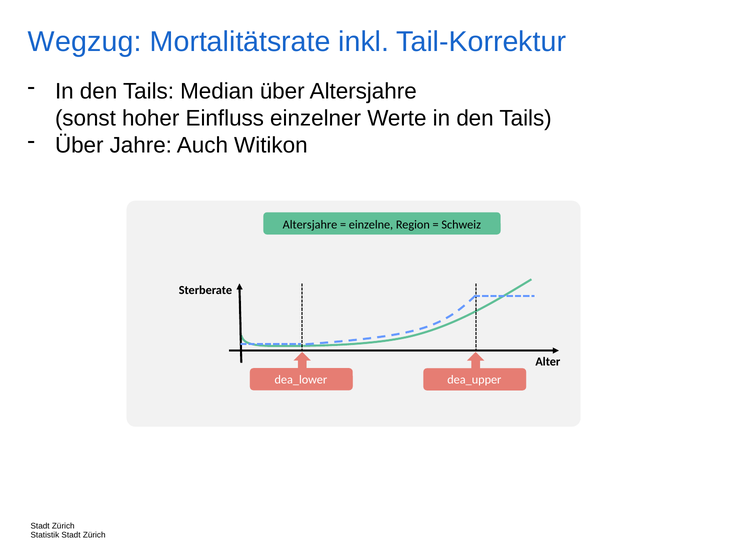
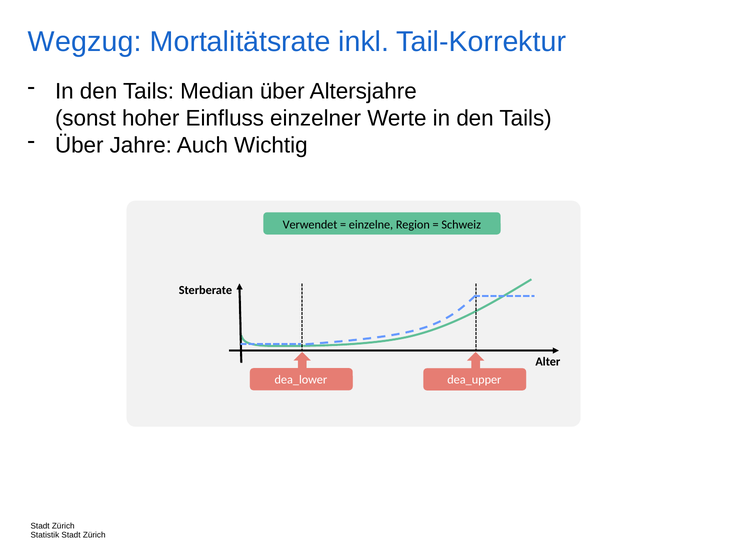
Witikon: Witikon -> Wichtig
Altersjahre at (310, 224): Altersjahre -> Verwendet
